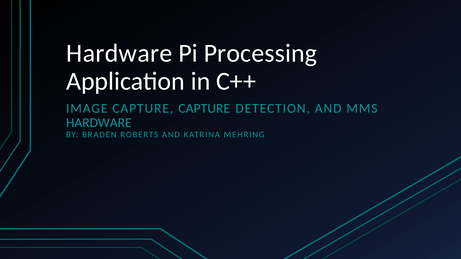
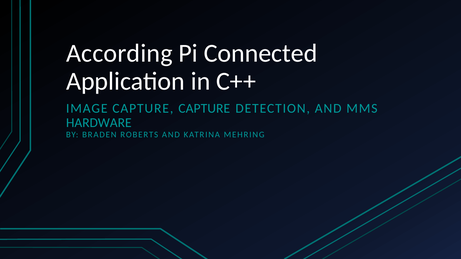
Hardware at (119, 53): Hardware -> According
Processing: Processing -> Connected
